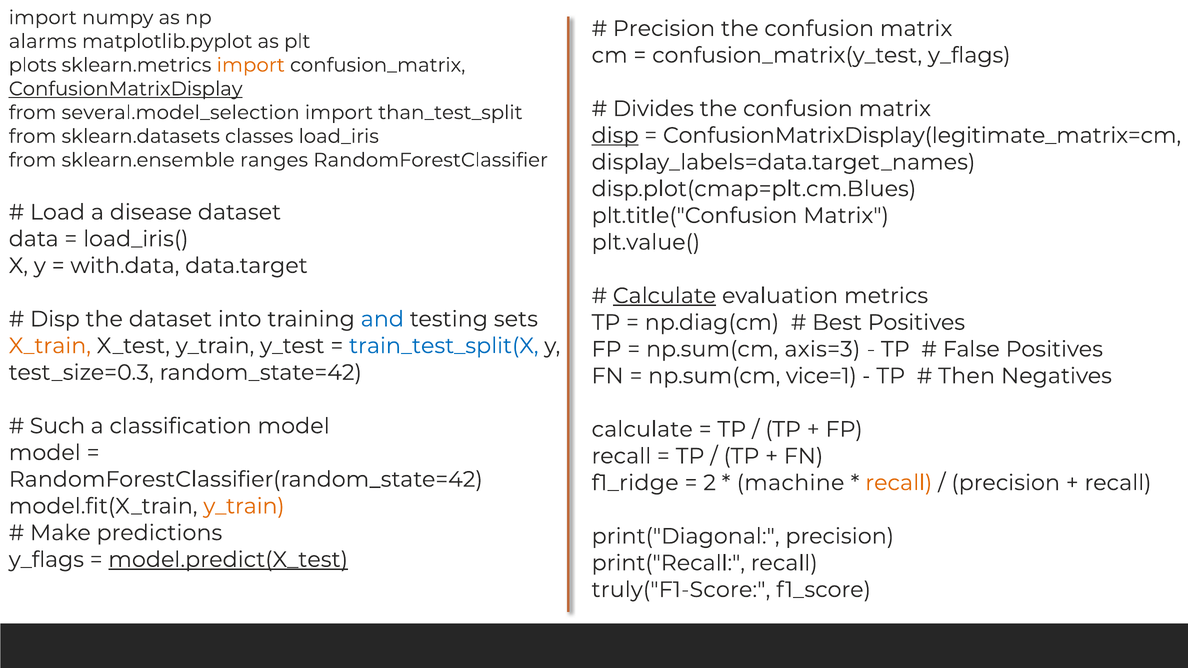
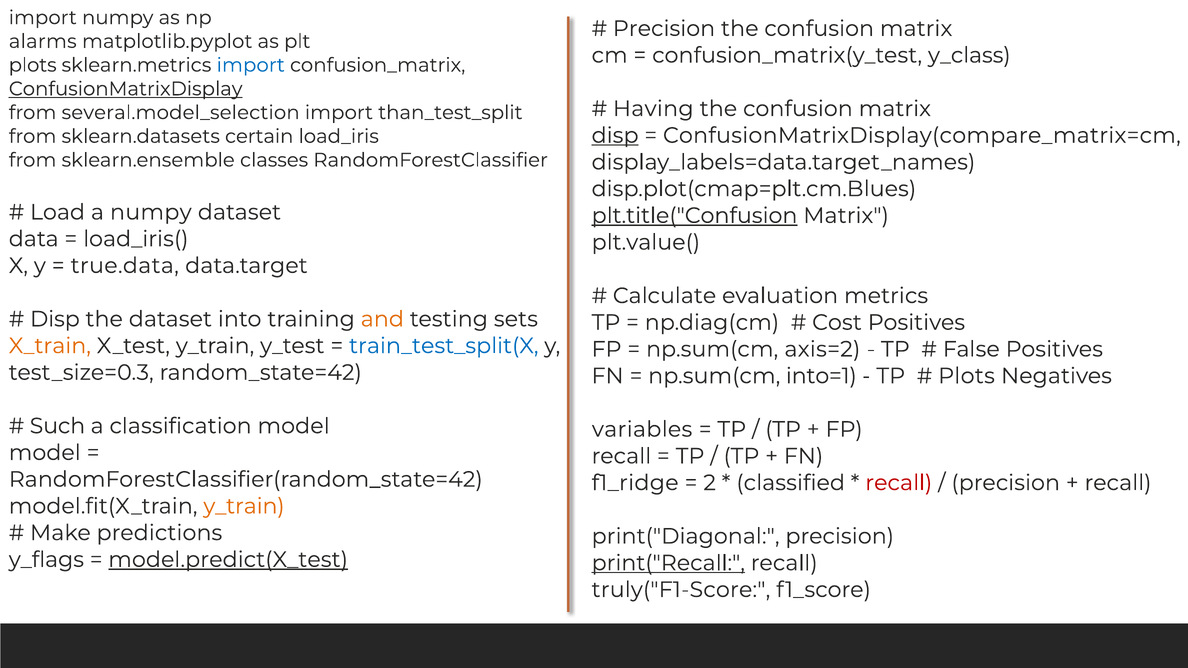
confusion_matrix(y_test y_flags: y_flags -> y_class
import at (251, 65) colour: orange -> blue
Divides: Divides -> Having
ConfusionMatrixDisplay(legitimate_matrix=cm: ConfusionMatrixDisplay(legitimate_matrix=cm -> ConfusionMatrixDisplay(compare_matrix=cm
classes: classes -> certain
ranges: ranges -> classes
a disease: disease -> numpy
plt.title("Confusion underline: none -> present
with.data: with.data -> true.data
Calculate at (665, 296) underline: present -> none
and colour: blue -> orange
Best: Best -> Cost
axis=3: axis=3 -> axis=2
vice=1: vice=1 -> into=1
Then at (967, 376): Then -> Plots
calculate at (642, 430): calculate -> variables
machine: machine -> classified
recall at (899, 483) colour: orange -> red
print("Recall underline: none -> present
